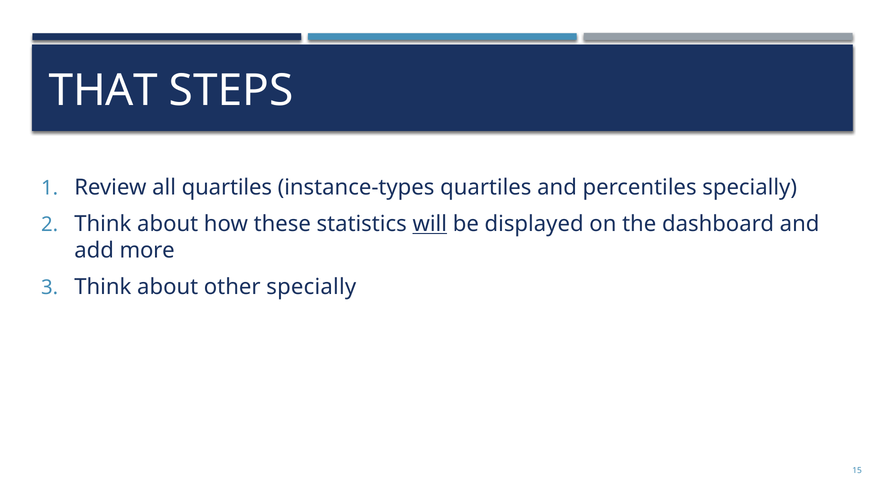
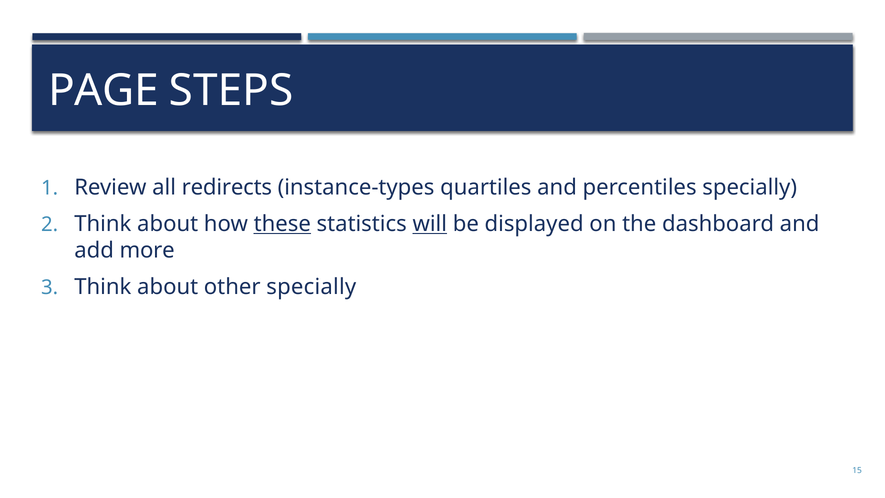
THAT: THAT -> PAGE
all quartiles: quartiles -> redirects
these underline: none -> present
